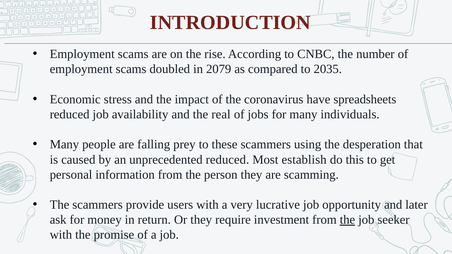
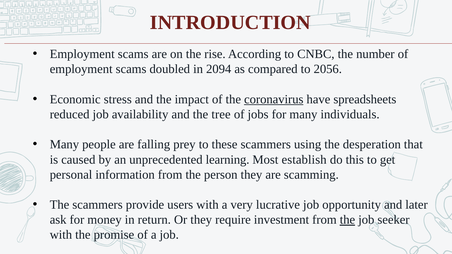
2079: 2079 -> 2094
2035: 2035 -> 2056
coronavirus underline: none -> present
real: real -> tree
unprecedented reduced: reduced -> learning
